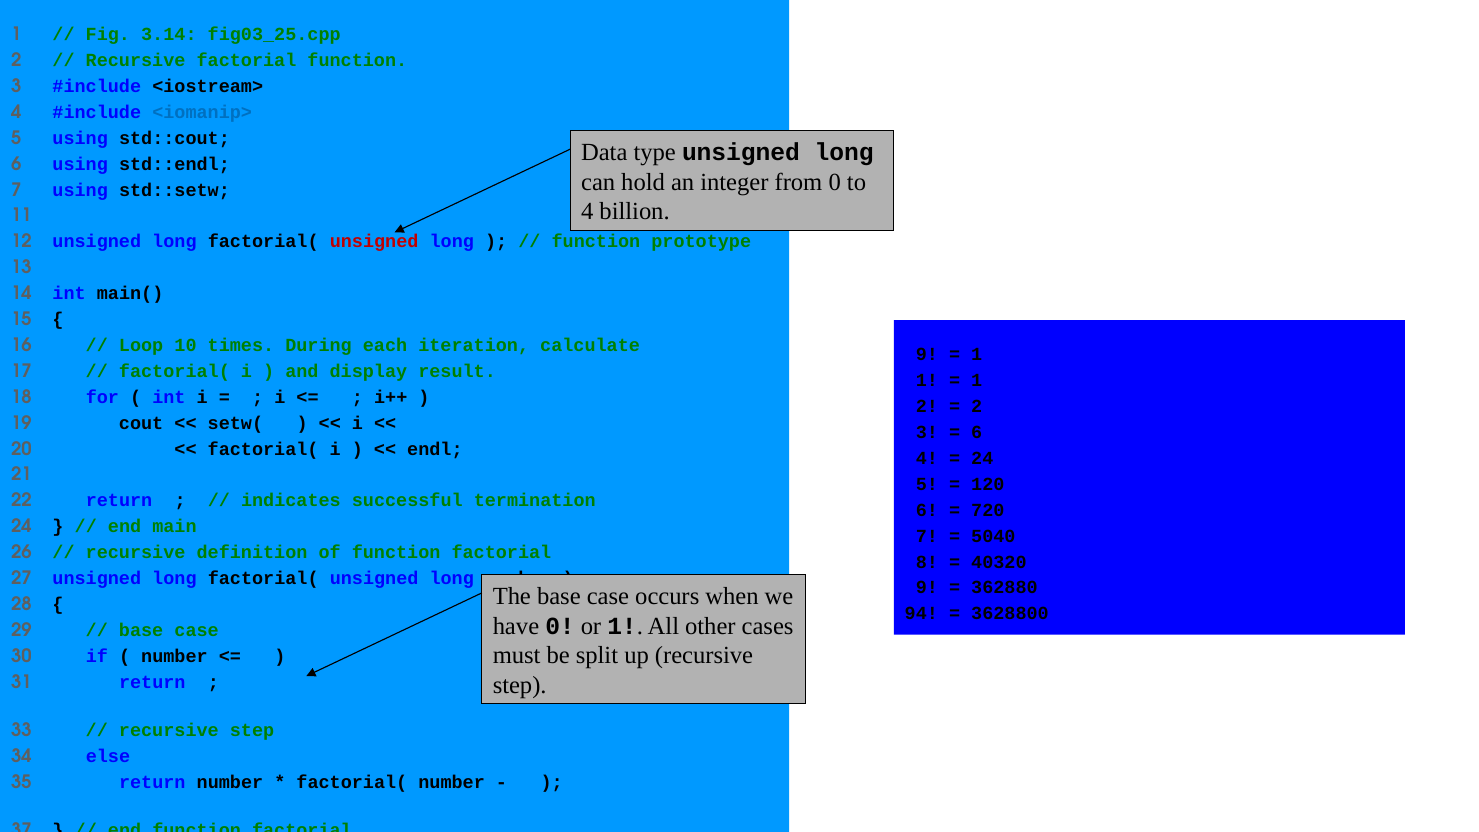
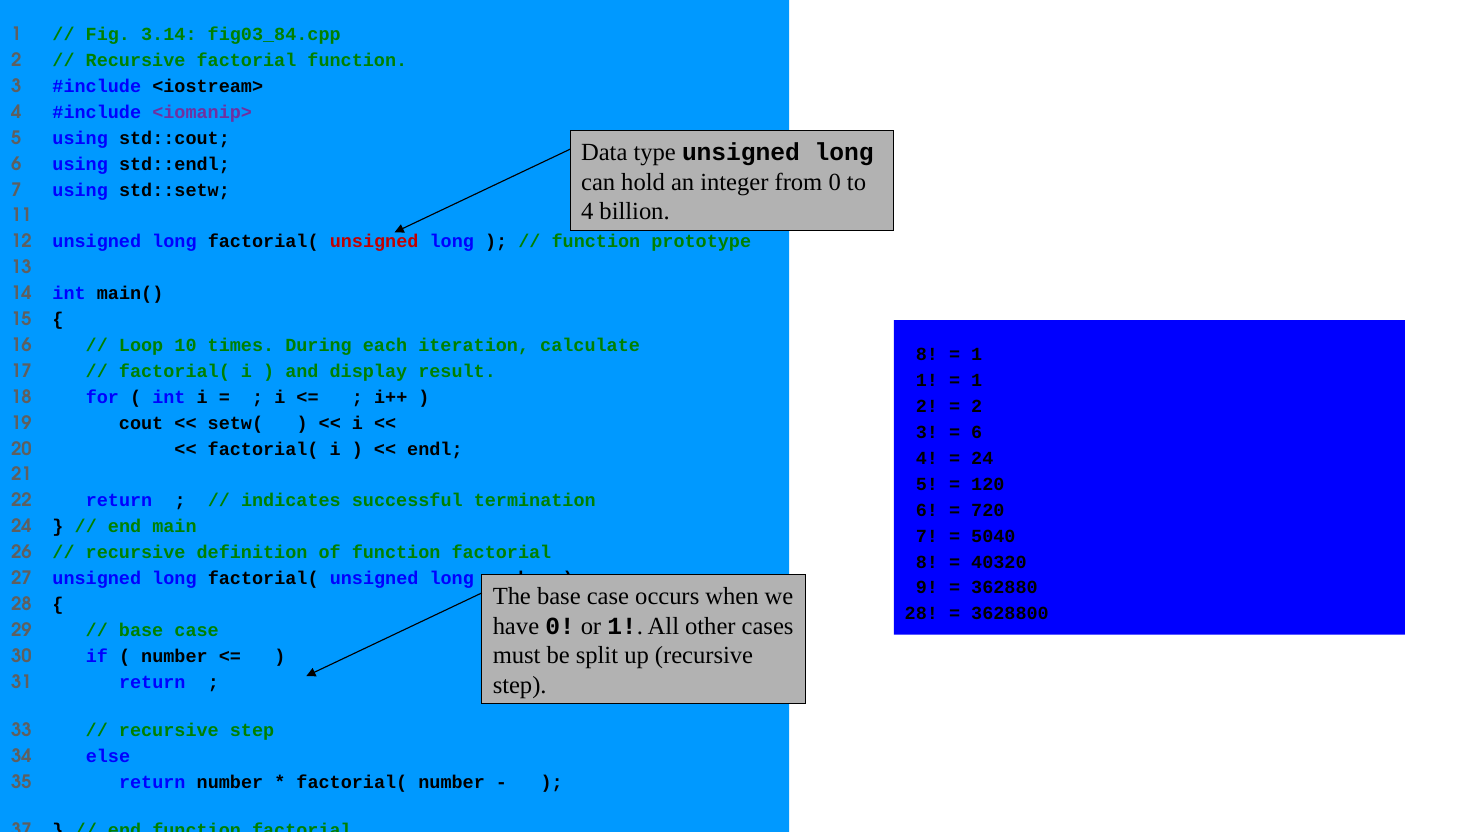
fig03_25.cpp: fig03_25.cpp -> fig03_84.cpp
<iomanip> colour: blue -> purple
9 at (927, 355): 9 -> 8
94 at (921, 614): 94 -> 28
